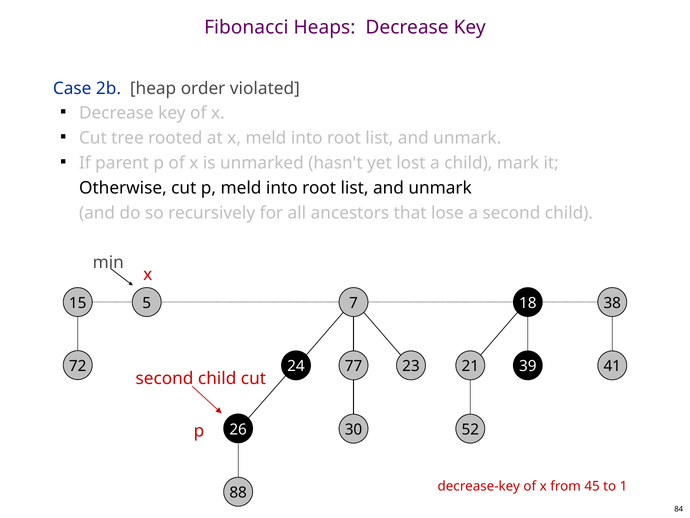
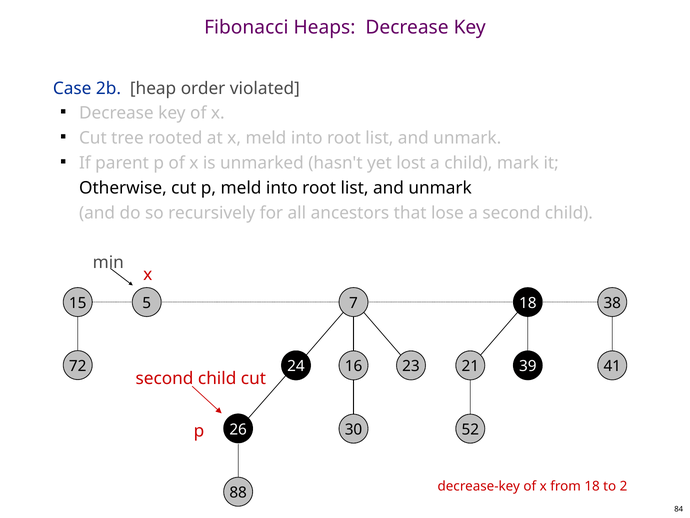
77: 77 -> 16
from 45: 45 -> 18
1: 1 -> 2
